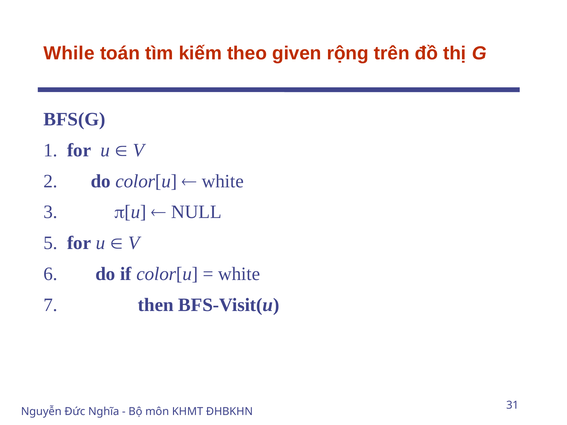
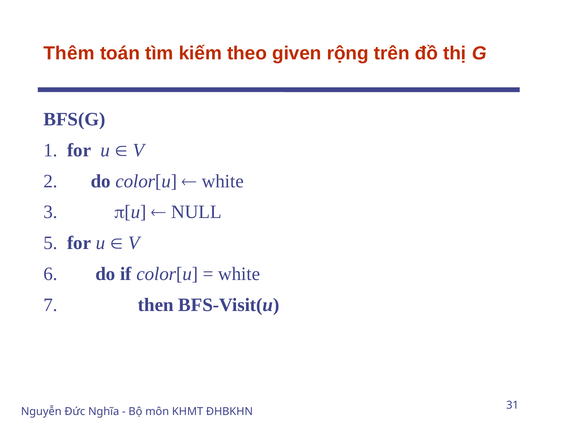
While: While -> Thêm
